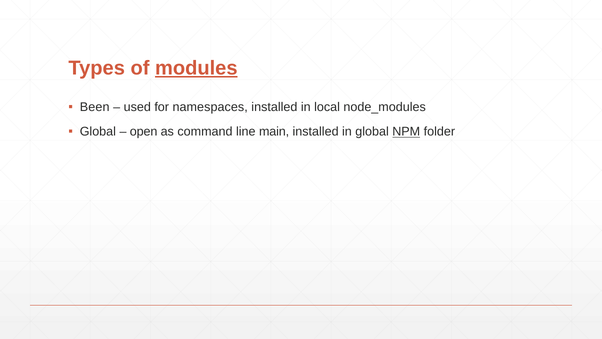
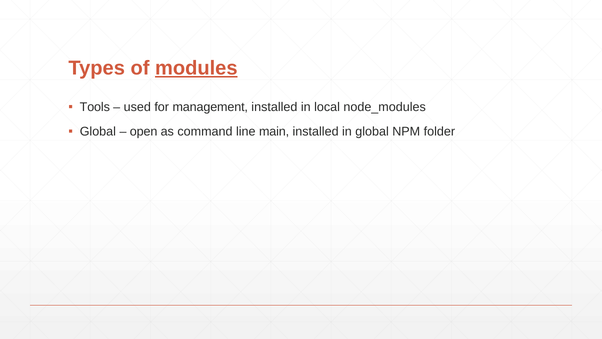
Been: Been -> Tools
namespaces: namespaces -> management
NPM underline: present -> none
